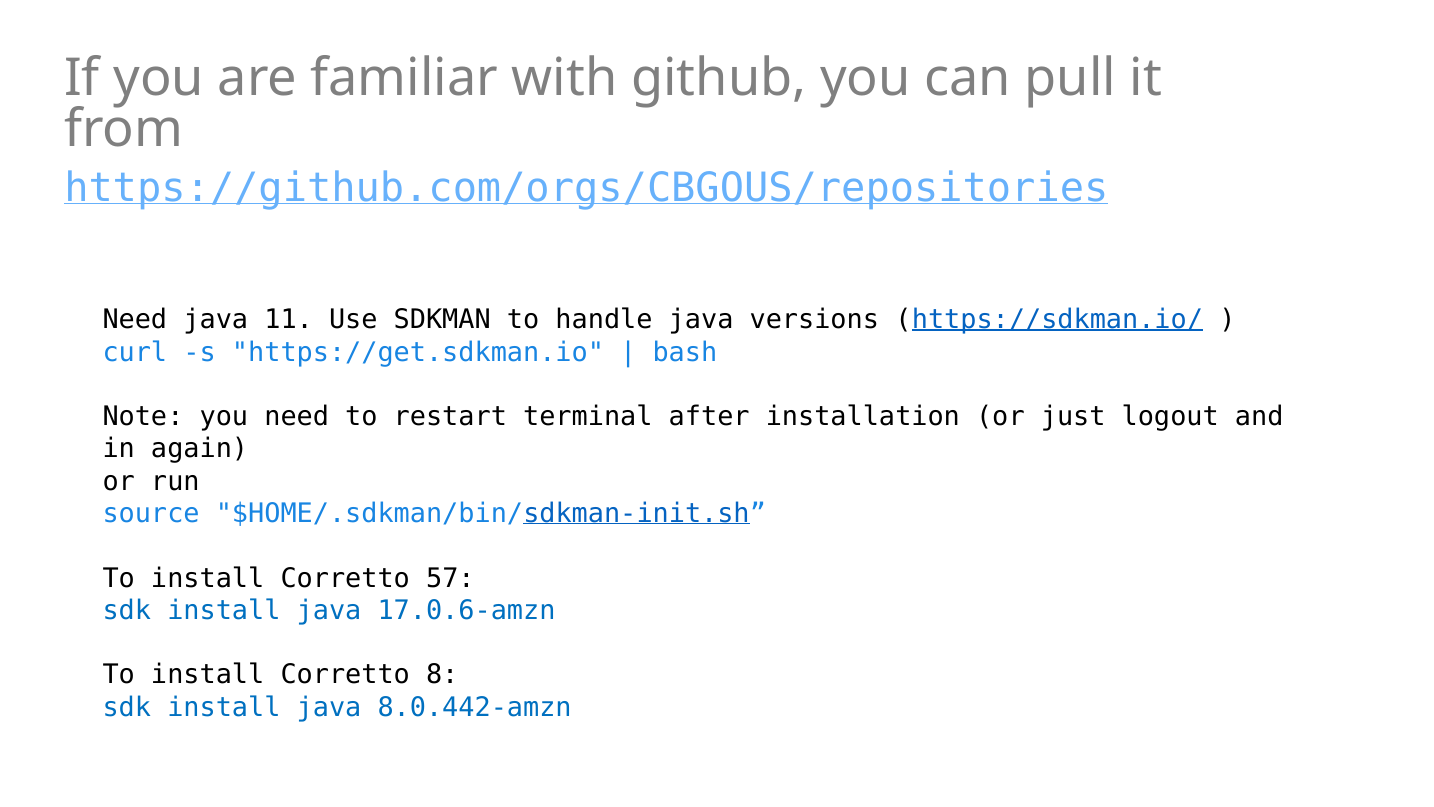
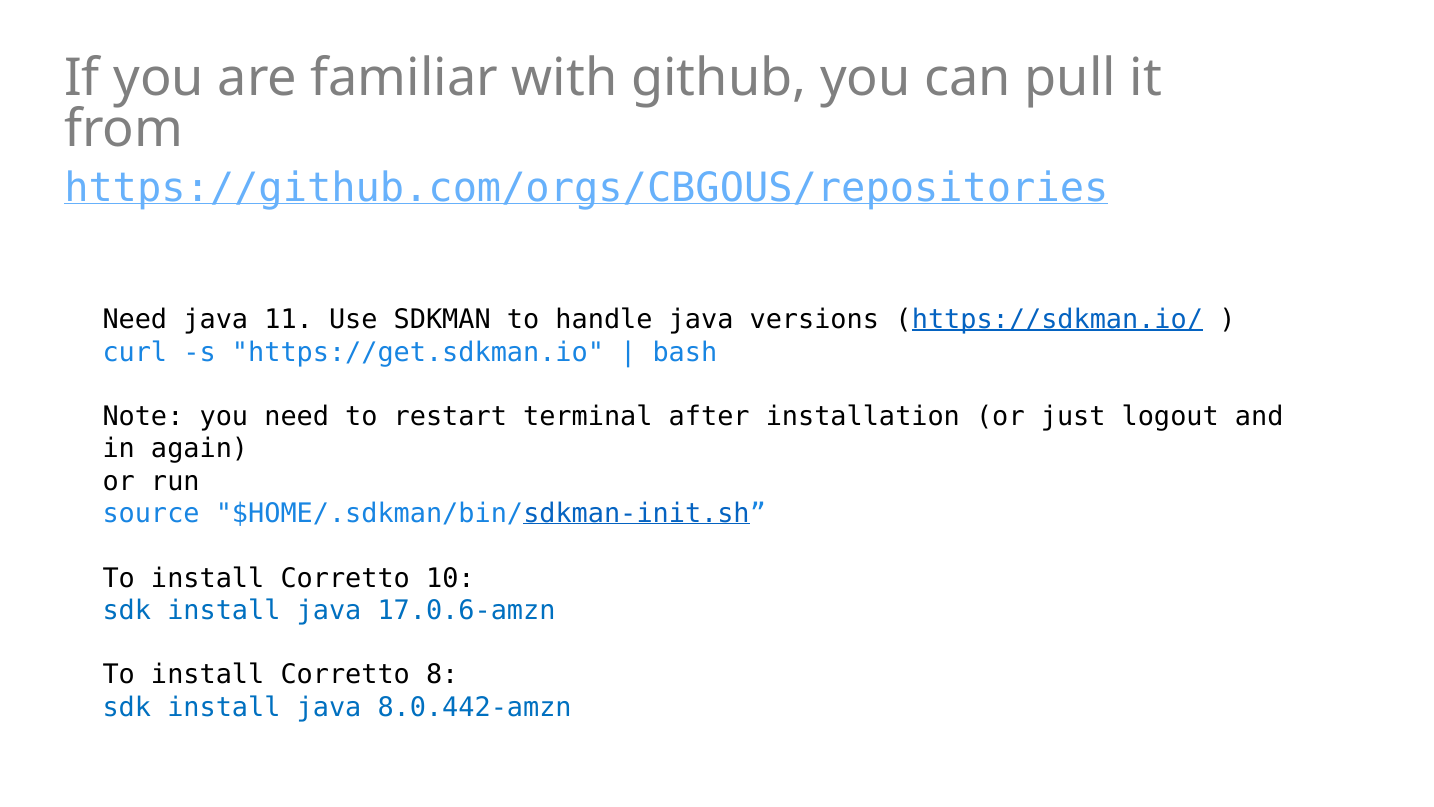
57: 57 -> 10
